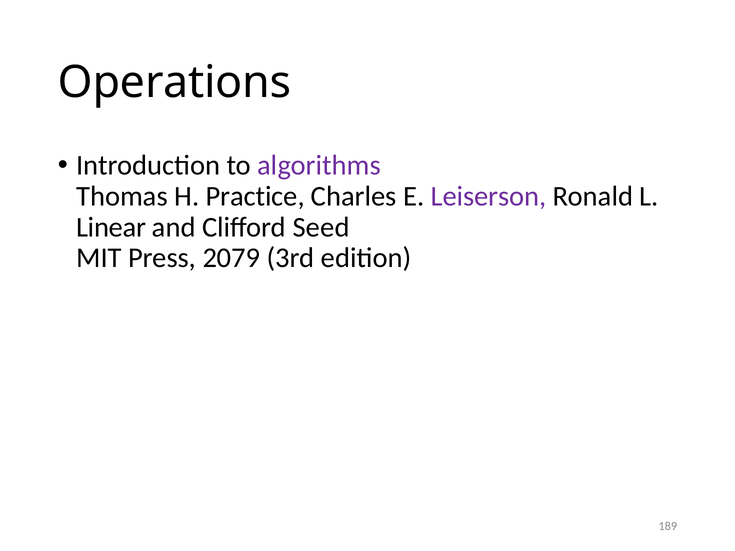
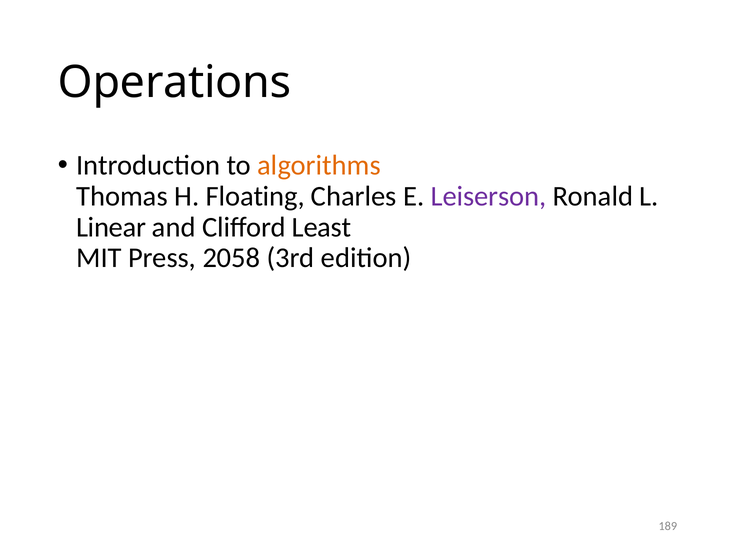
algorithms colour: purple -> orange
Practice: Practice -> Floating
Seed: Seed -> Least
2079: 2079 -> 2058
